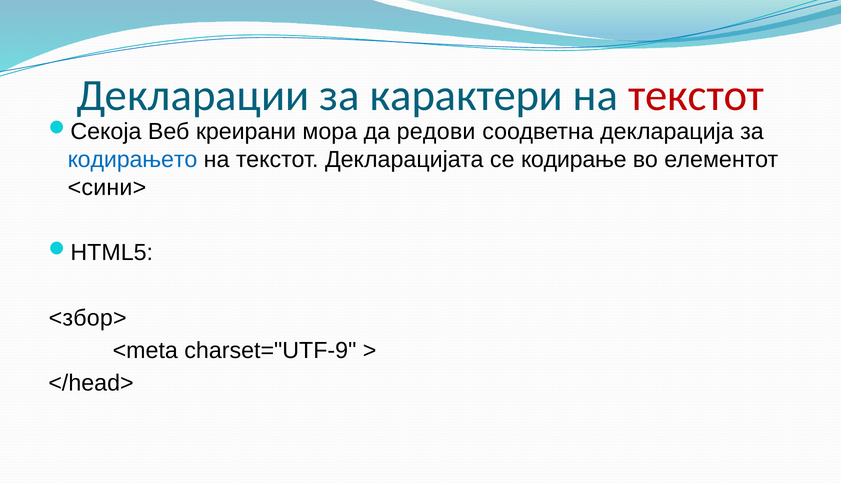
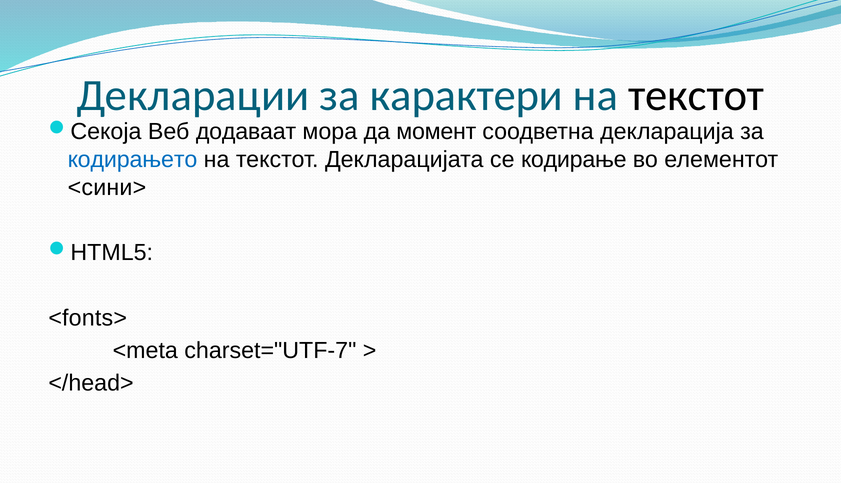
текстот at (696, 95) colour: red -> black
креирани: креирани -> додаваат
редови: редови -> момент
<збор>: <збор> -> <fonts>
charset="UTF-9: charset="UTF-9 -> charset="UTF-7
